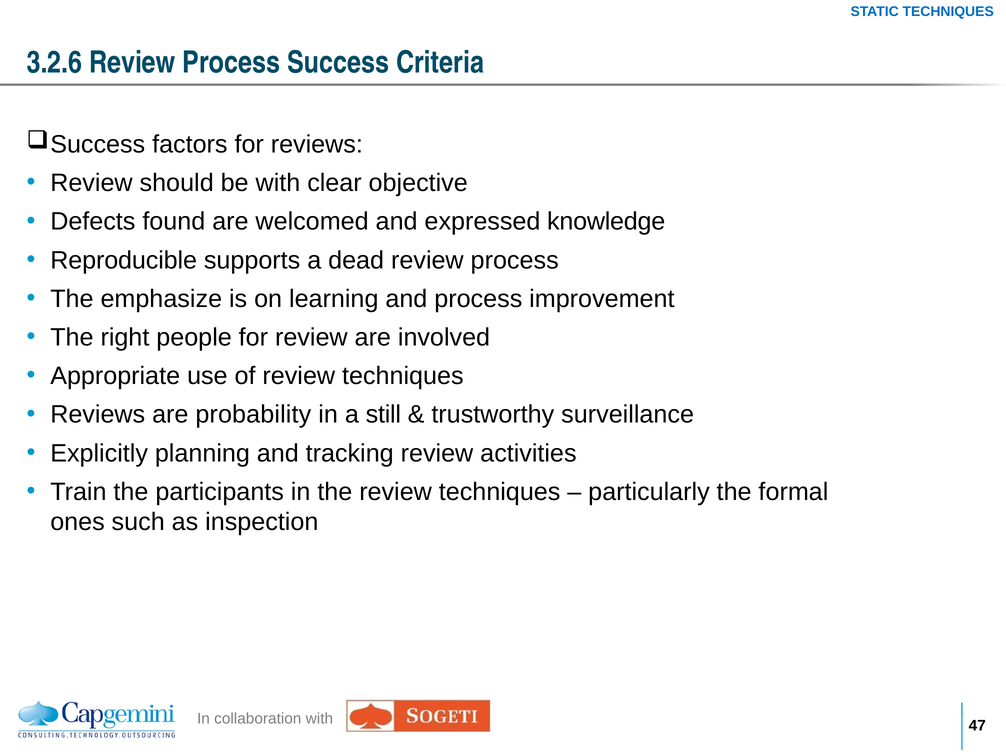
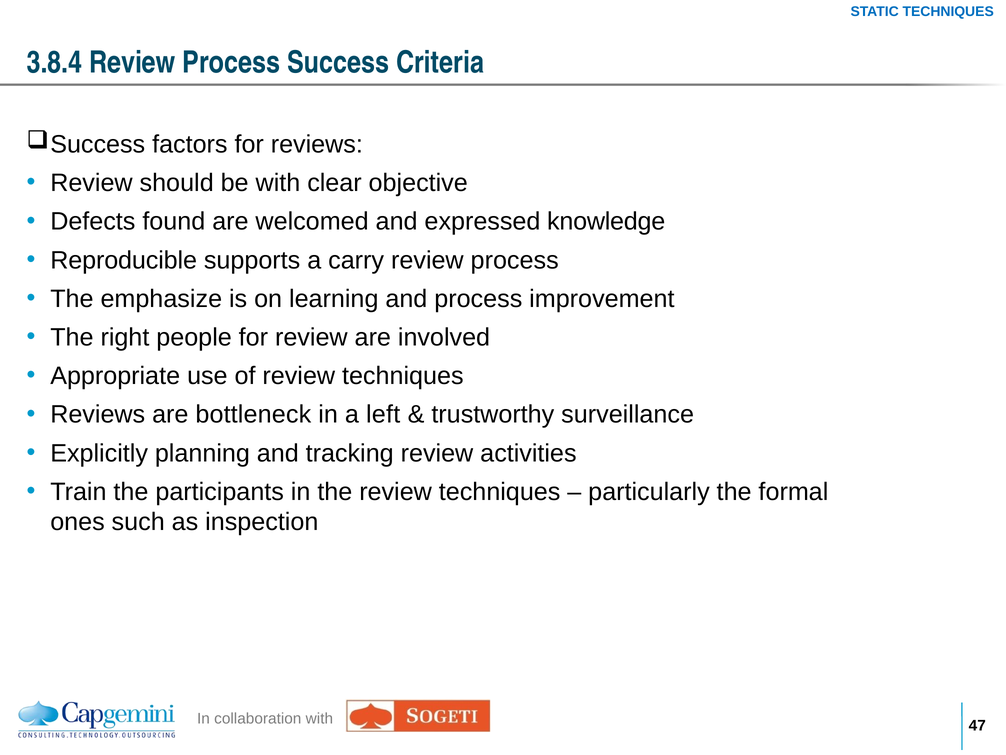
3.2.6: 3.2.6 -> 3.8.4
dead: dead -> carry
probability: probability -> bottleneck
still: still -> left
